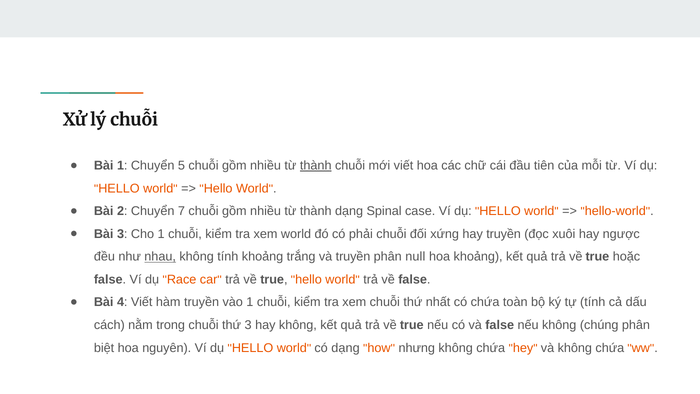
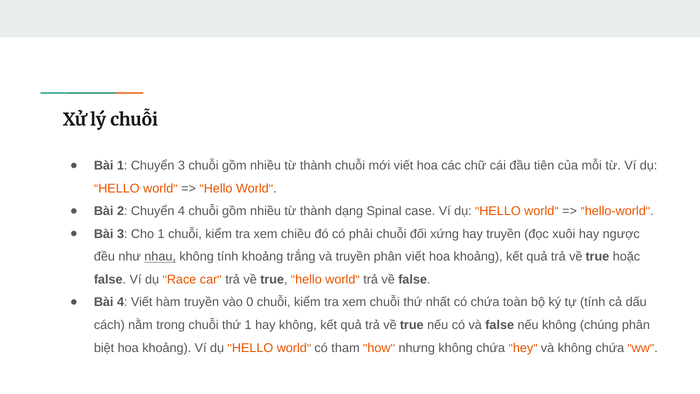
Chuyển 5: 5 -> 3
thành at (316, 166) underline: present -> none
Chuyển 7: 7 -> 4
xem world: world -> chiều
phân null: null -> viết
vào 1: 1 -> 0
thứ 3: 3 -> 1
biệt hoa nguyên: nguyên -> khoảng
có dạng: dạng -> tham
